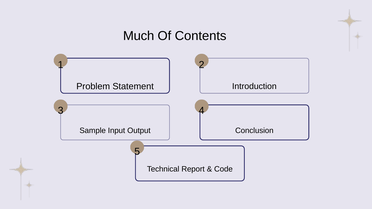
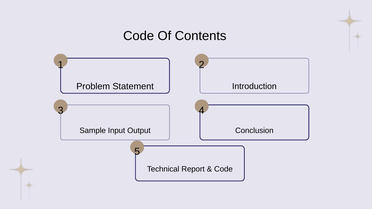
Much at (139, 36): Much -> Code
